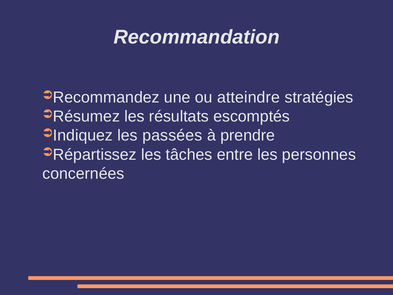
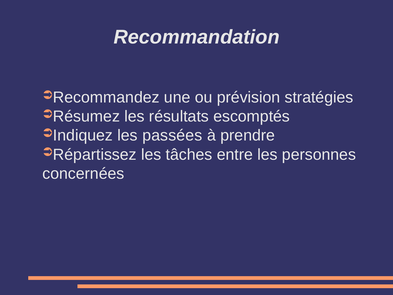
atteindre: atteindre -> prévision
